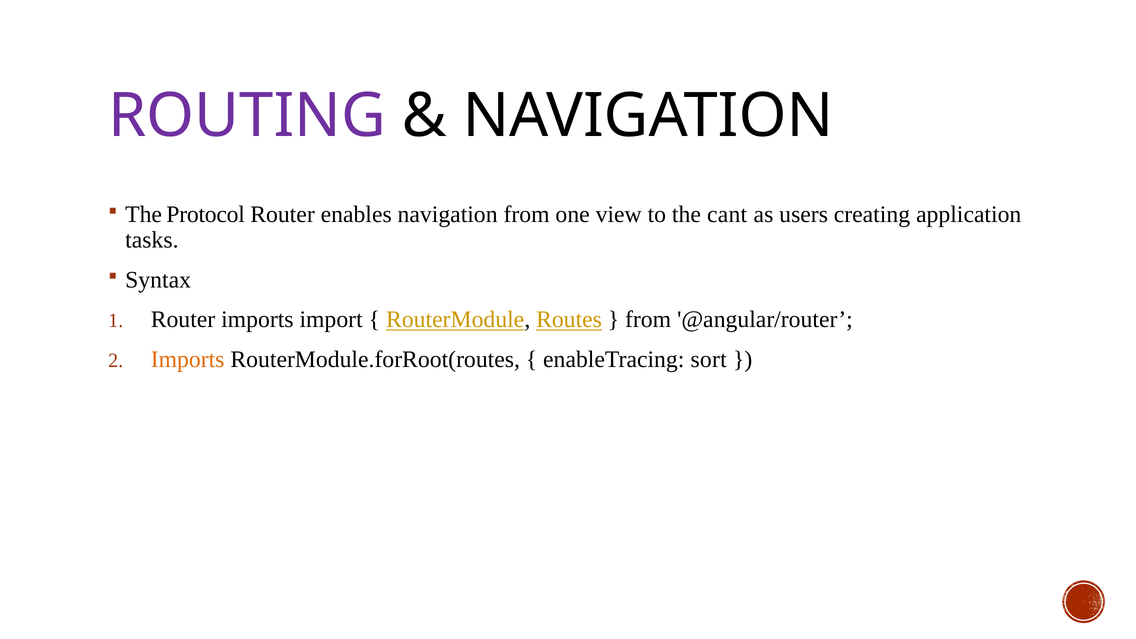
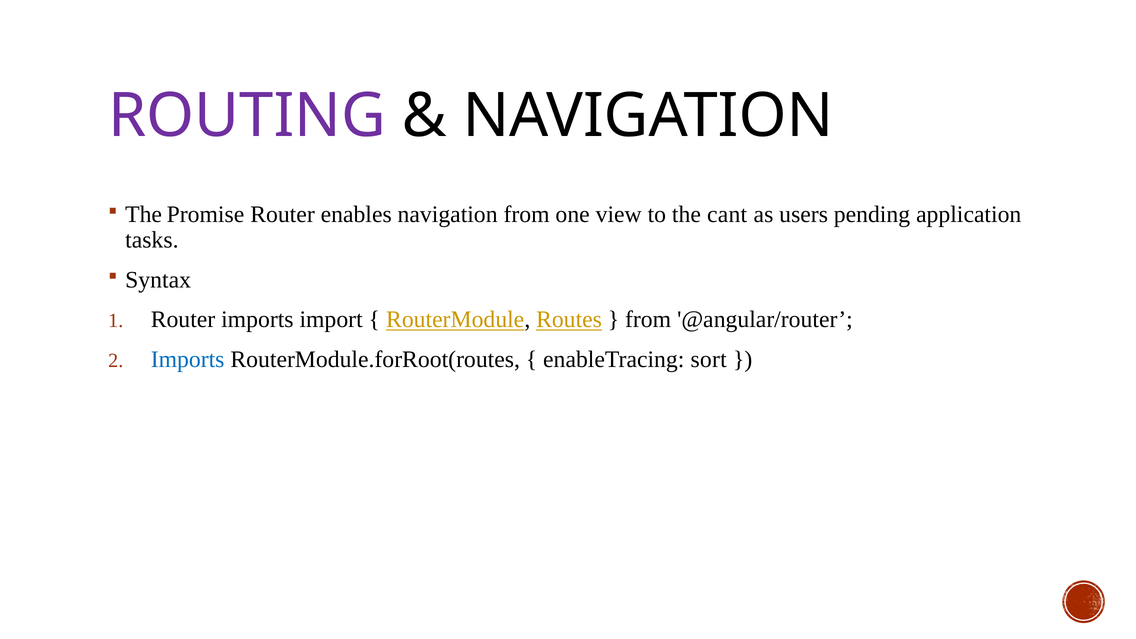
Protocol: Protocol -> Promise
creating: creating -> pending
Imports at (188, 359) colour: orange -> blue
